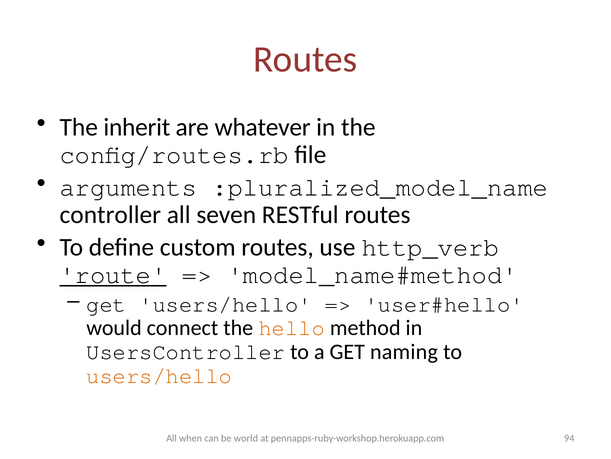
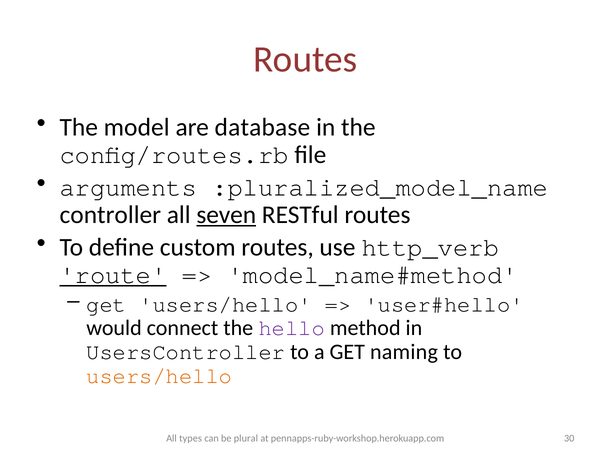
inherit: inherit -> model
whatever: whatever -> database
seven underline: none -> present
hello colour: orange -> purple
when: when -> types
world: world -> plural
94: 94 -> 30
